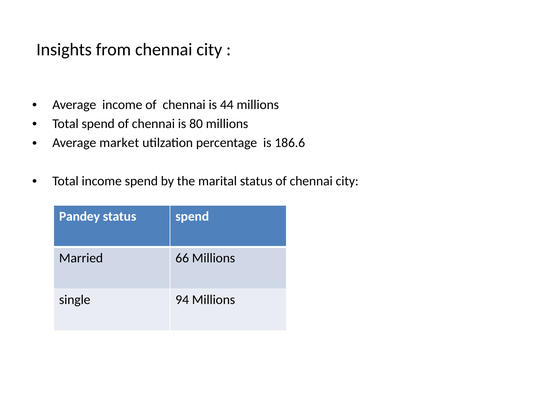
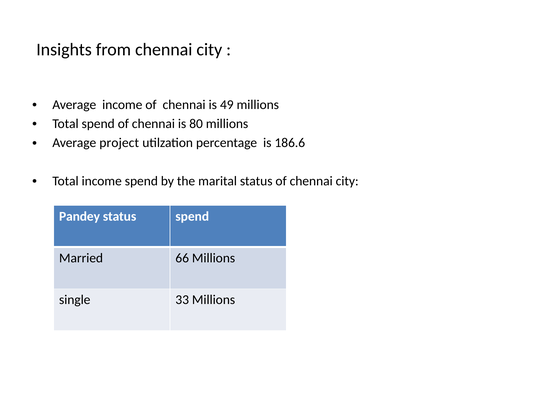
44: 44 -> 49
market: market -> project
94: 94 -> 33
